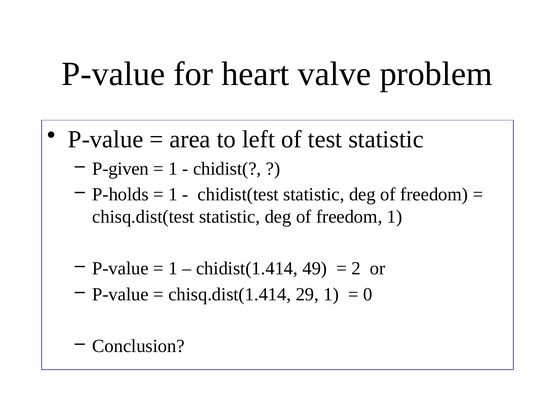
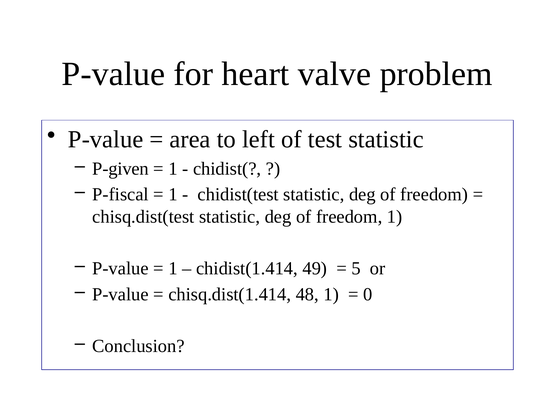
P-holds: P-holds -> P-fiscal
2: 2 -> 5
29: 29 -> 48
